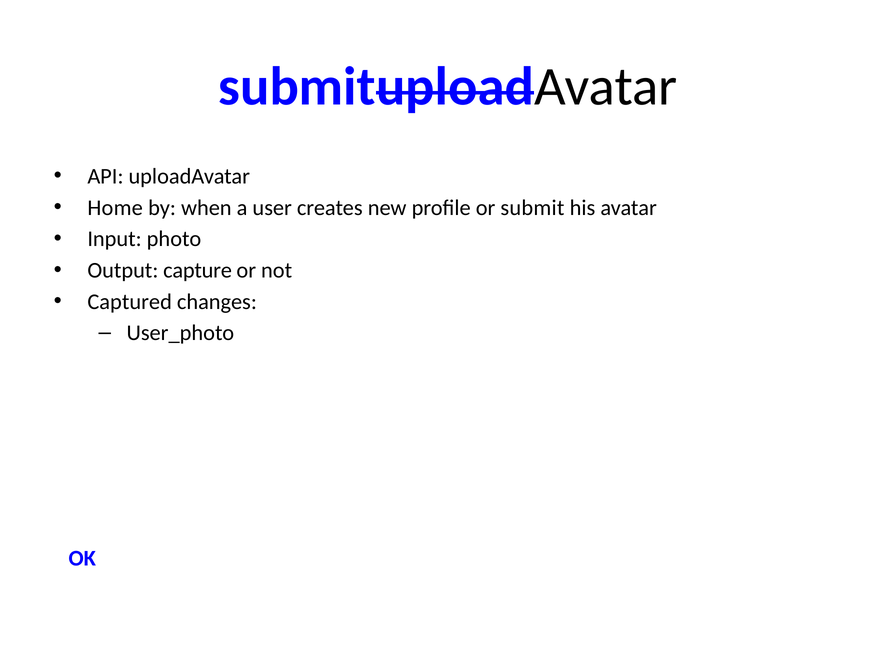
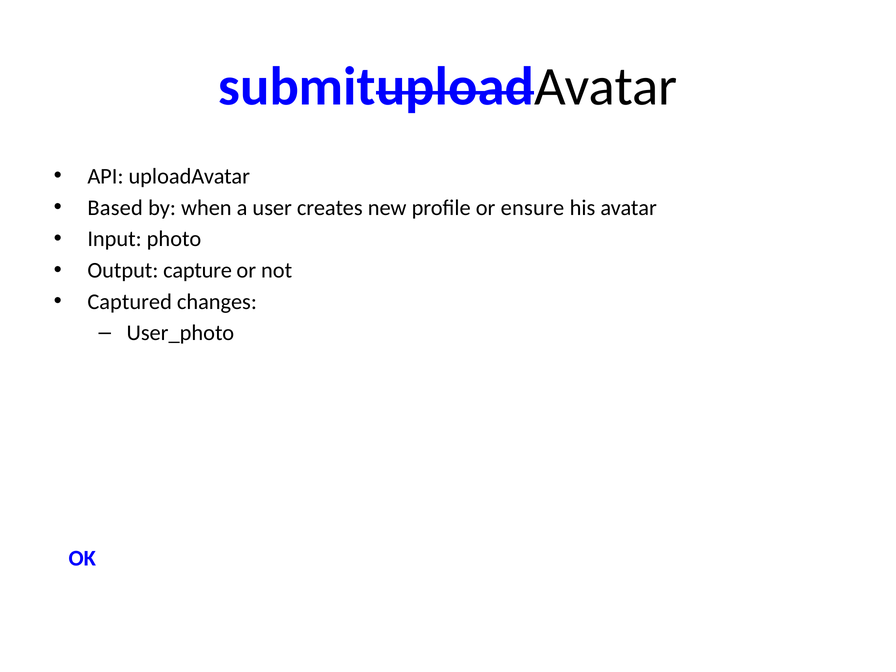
Home: Home -> Based
submit: submit -> ensure
